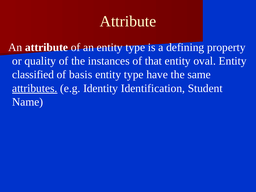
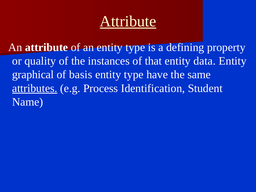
Attribute at (128, 21) underline: none -> present
oval: oval -> data
classified: classified -> graphical
Identity: Identity -> Process
